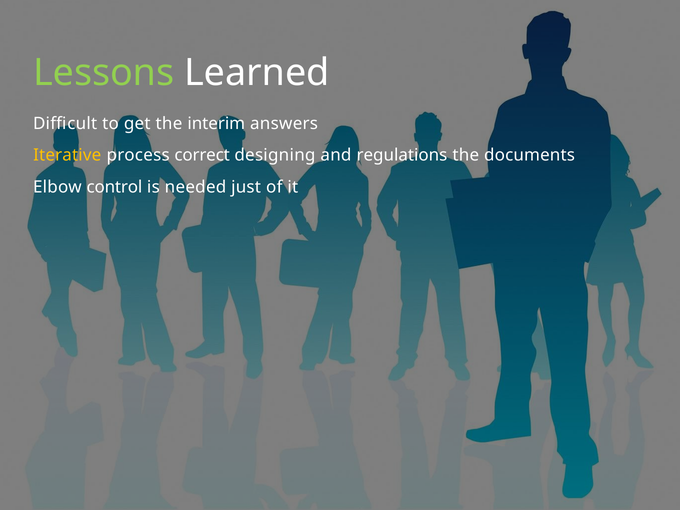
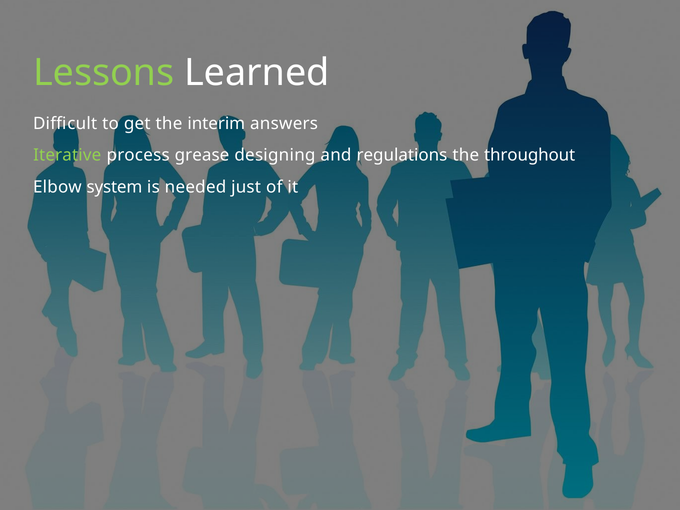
Iterative colour: yellow -> light green
correct: correct -> grease
documents: documents -> throughout
control: control -> system
